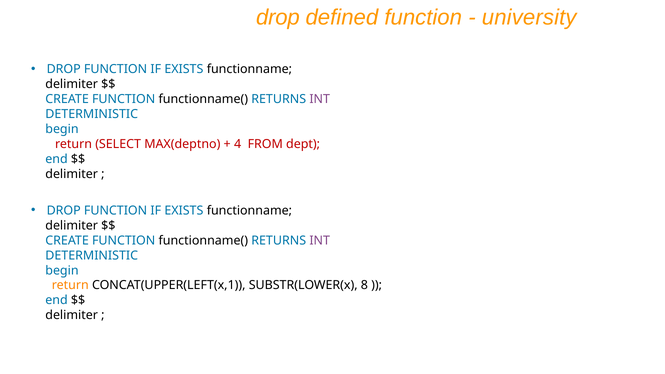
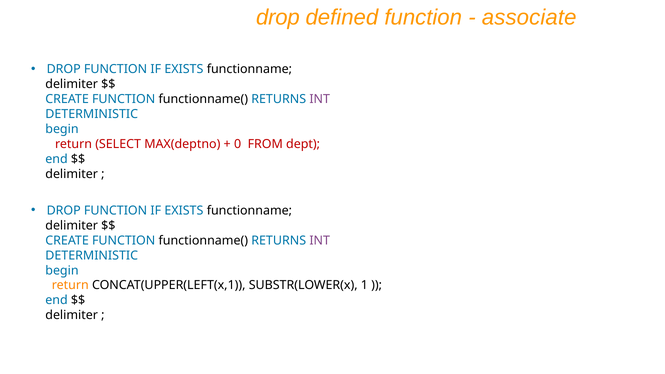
university: university -> associate
4: 4 -> 0
8: 8 -> 1
